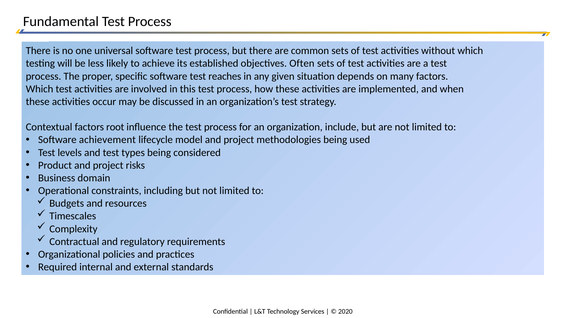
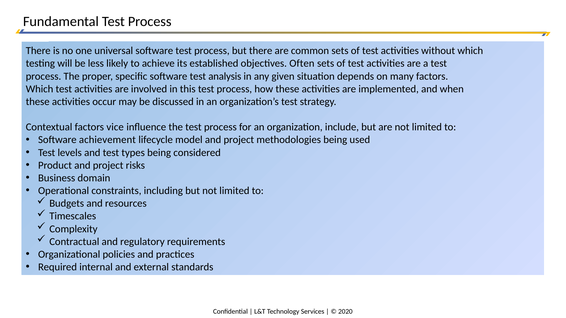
reaches: reaches -> analysis
root: root -> vice
